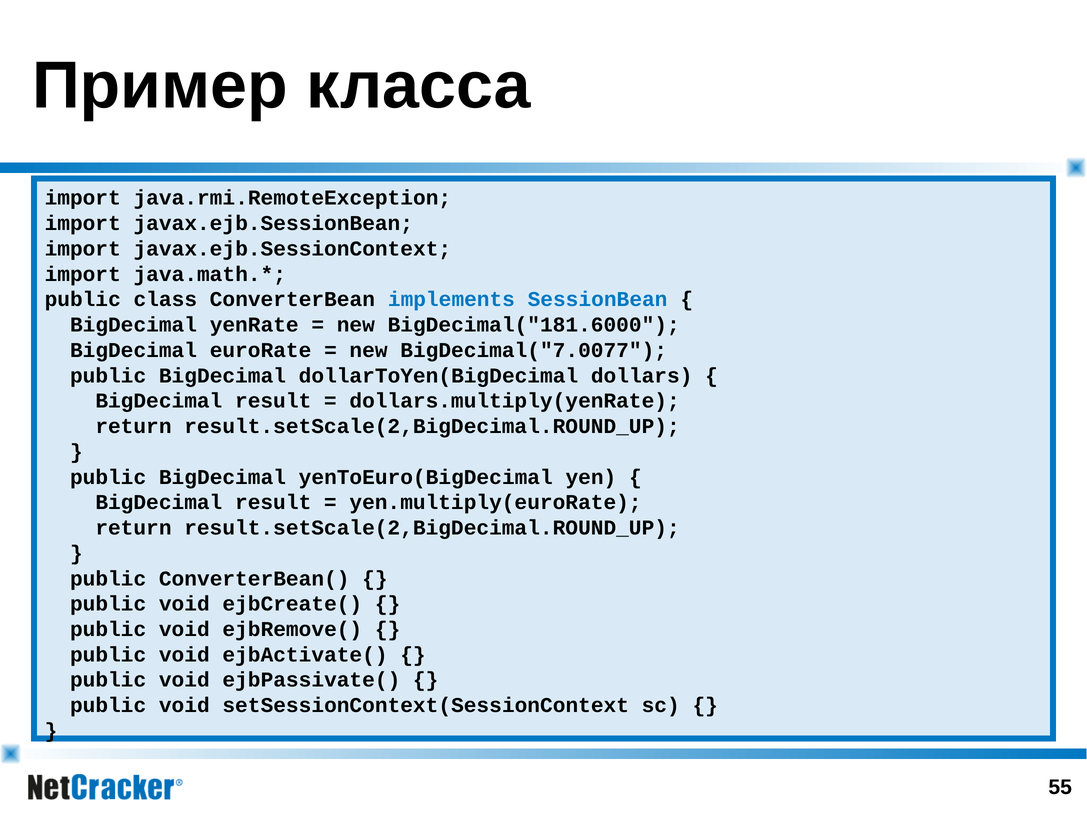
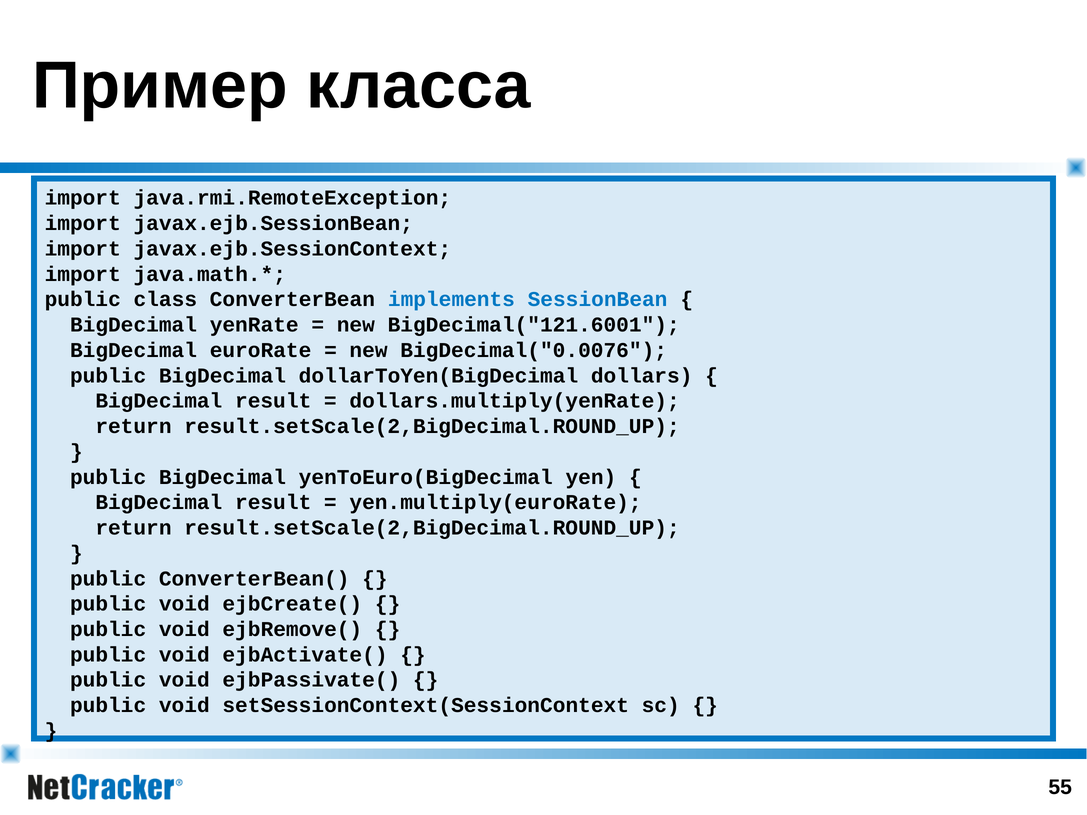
BigDecimal("181.6000: BigDecimal("181.6000 -> BigDecimal("121.6001
BigDecimal("7.0077: BigDecimal("7.0077 -> BigDecimal("0.0076
